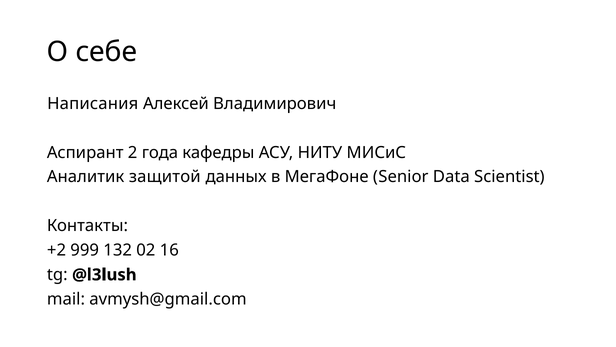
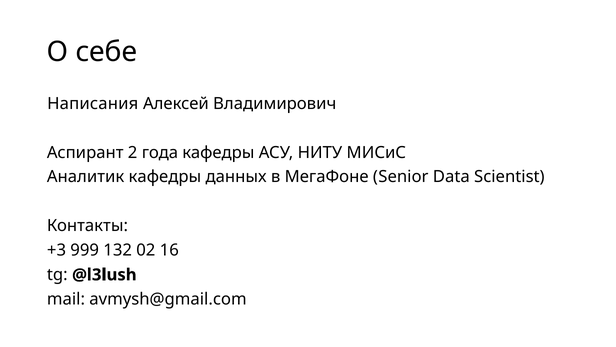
Аналитик защитой: защитой -> кафедры
+2: +2 -> +3
